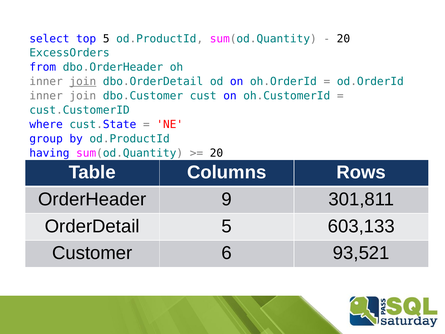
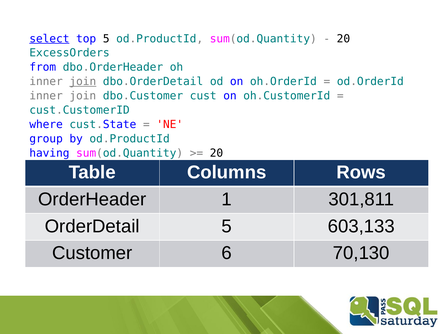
select underline: none -> present
9: 9 -> 1
93,521: 93,521 -> 70,130
